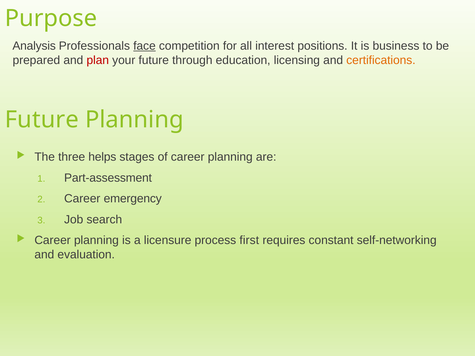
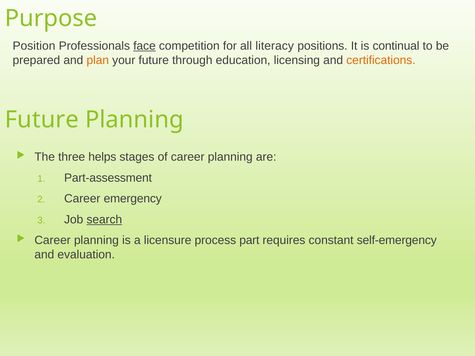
Analysis: Analysis -> Position
interest: interest -> literacy
business: business -> continual
plan colour: red -> orange
search underline: none -> present
first: first -> part
self-networking: self-networking -> self-emergency
